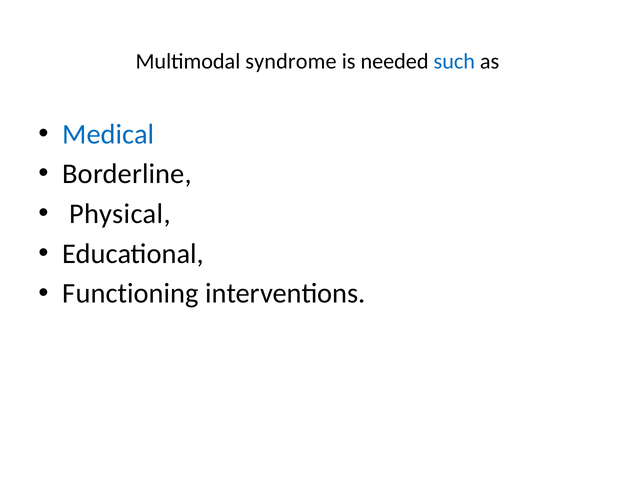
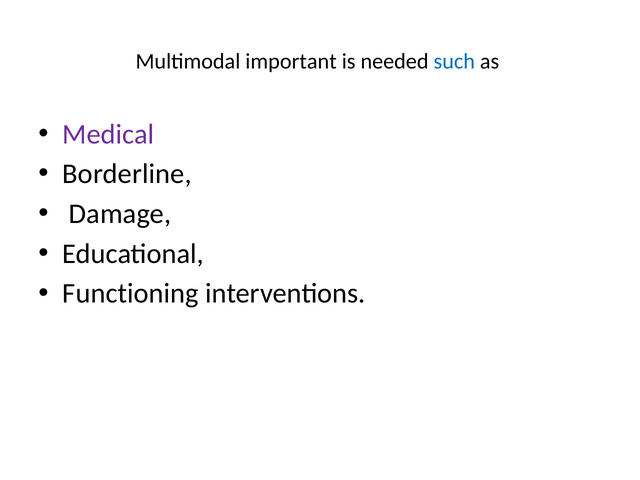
syndrome: syndrome -> important
Medical colour: blue -> purple
Physical: Physical -> Damage
